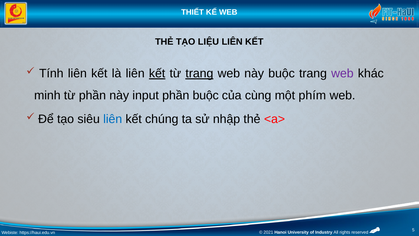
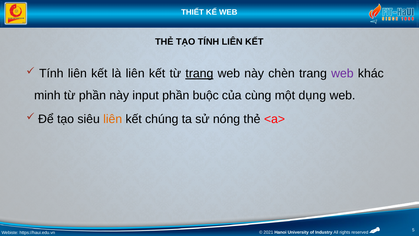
TẠO LIỆU: LIỆU -> TÍNH
kết at (157, 73) underline: present -> none
này buộc: buộc -> chèn
phím: phím -> dụng
liên at (113, 119) colour: blue -> orange
nhập: nhập -> nóng
